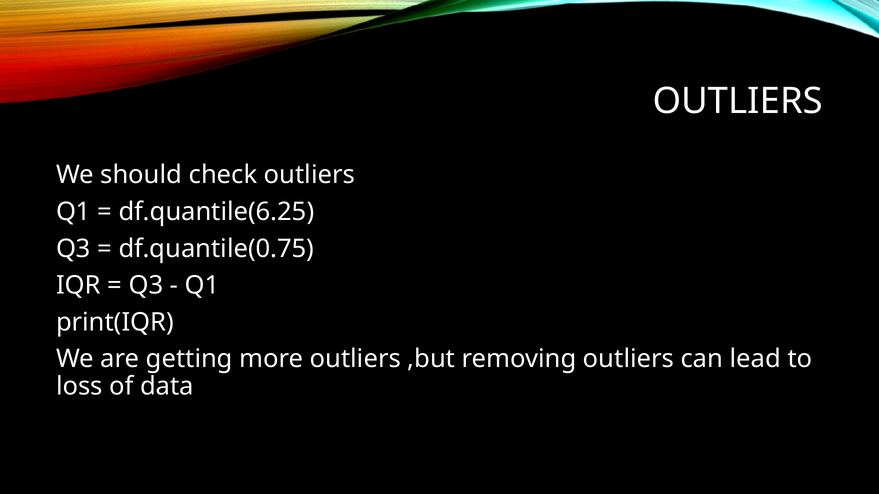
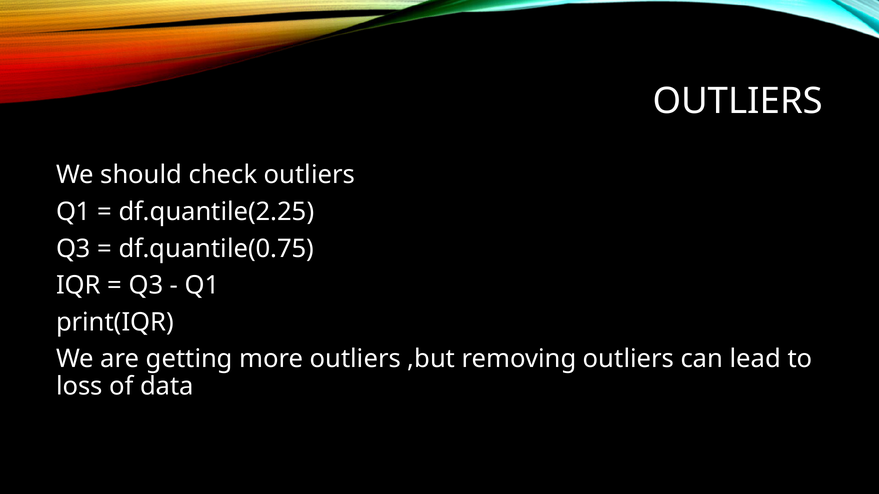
df.quantile(6.25: df.quantile(6.25 -> df.quantile(2.25
